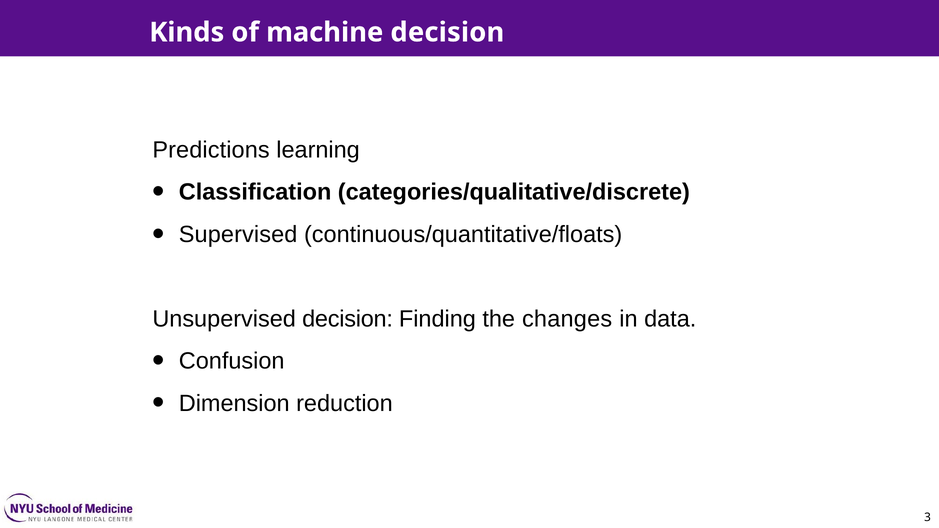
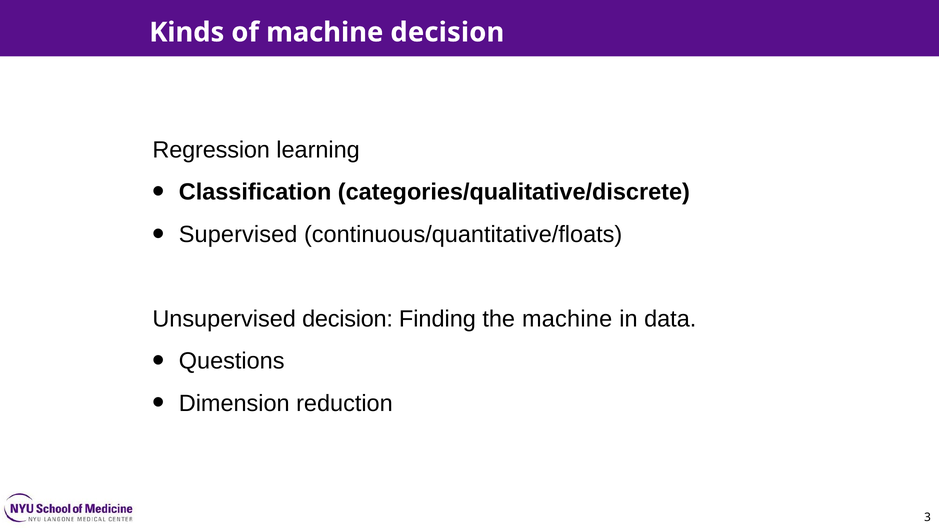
Predictions: Predictions -> Regression
the changes: changes -> machine
Confusion: Confusion -> Questions
